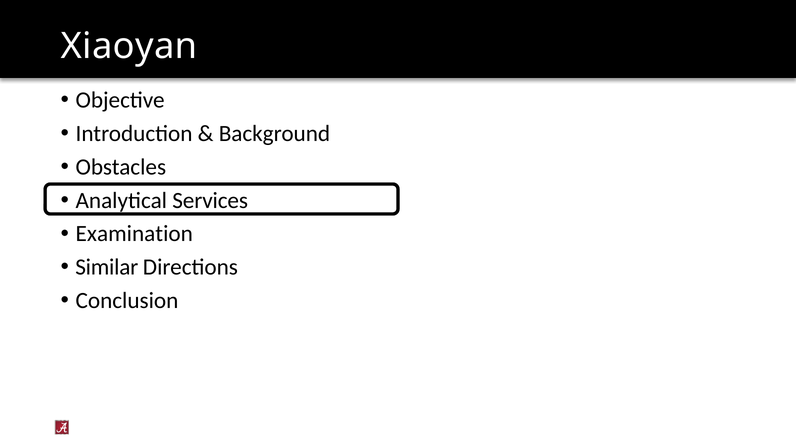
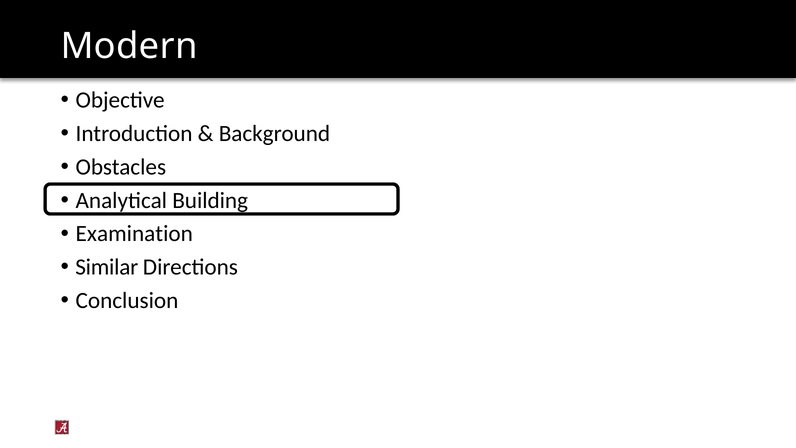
Xiaoyan: Xiaoyan -> Modern
Services: Services -> Building
